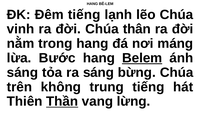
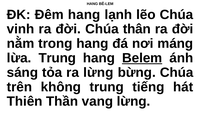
Đêm tiếng: tiếng -> hang
lừa Bước: Bước -> Trung
ra sáng: sáng -> lừng
Thần underline: present -> none
